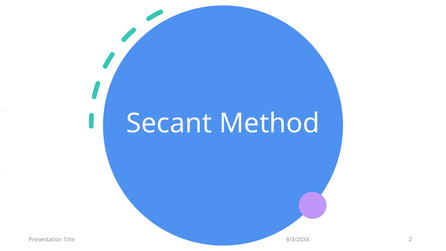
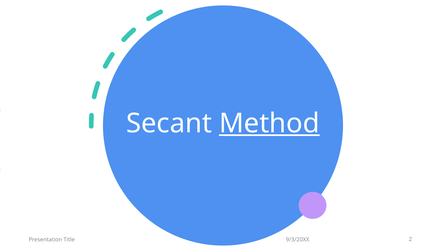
Method underline: none -> present
